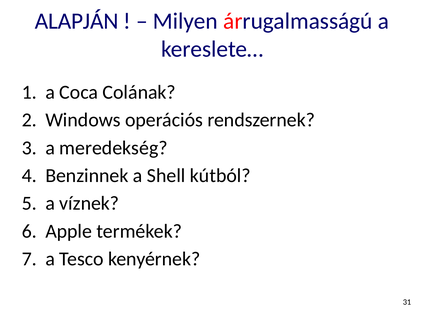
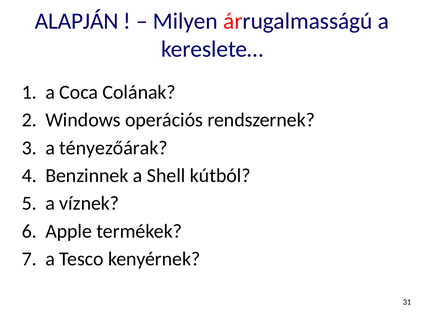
meredekség: meredekség -> tényezőárak
